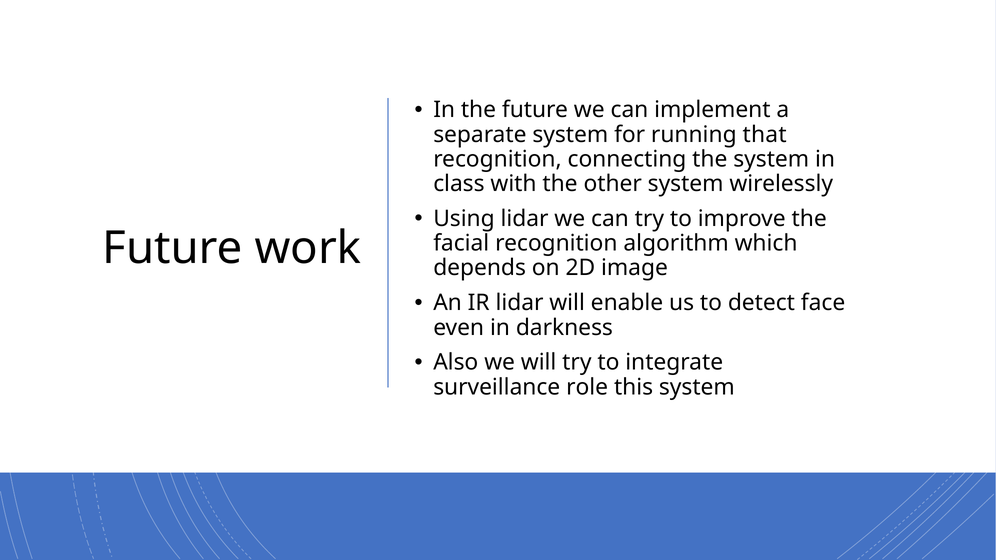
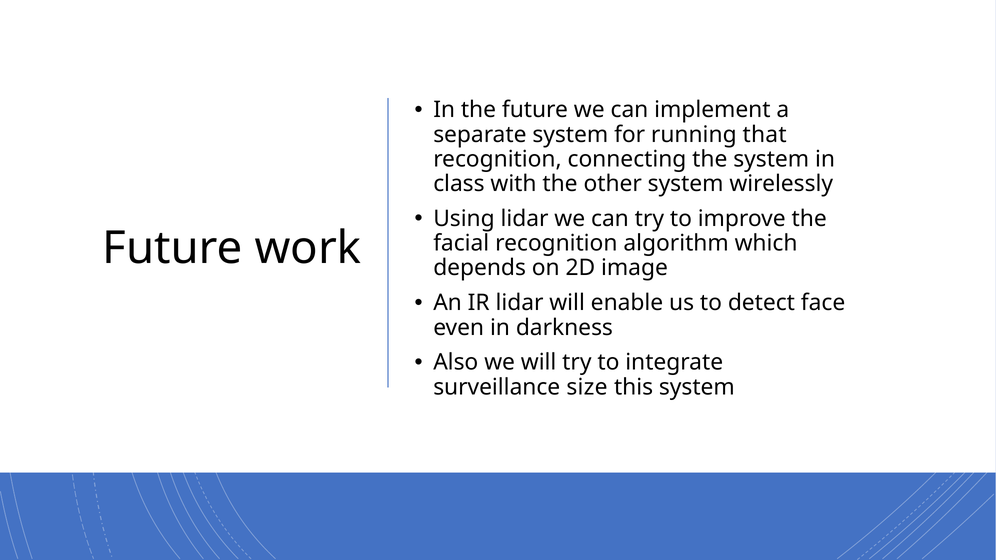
role: role -> size
